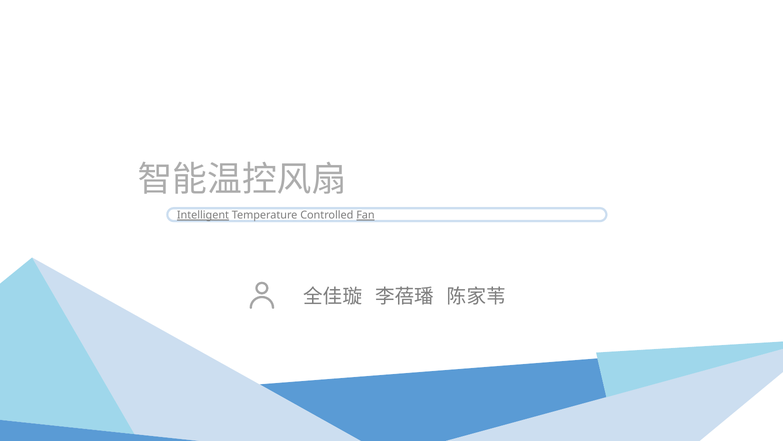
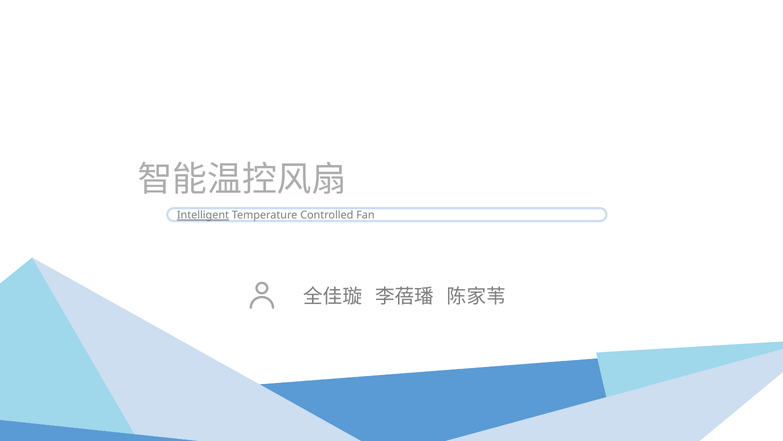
Fan underline: present -> none
